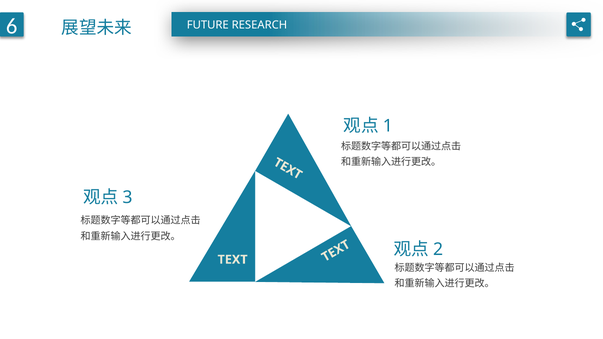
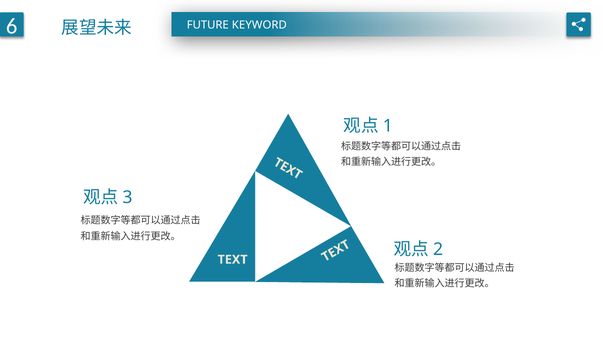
RESEARCH: RESEARCH -> KEYWORD
